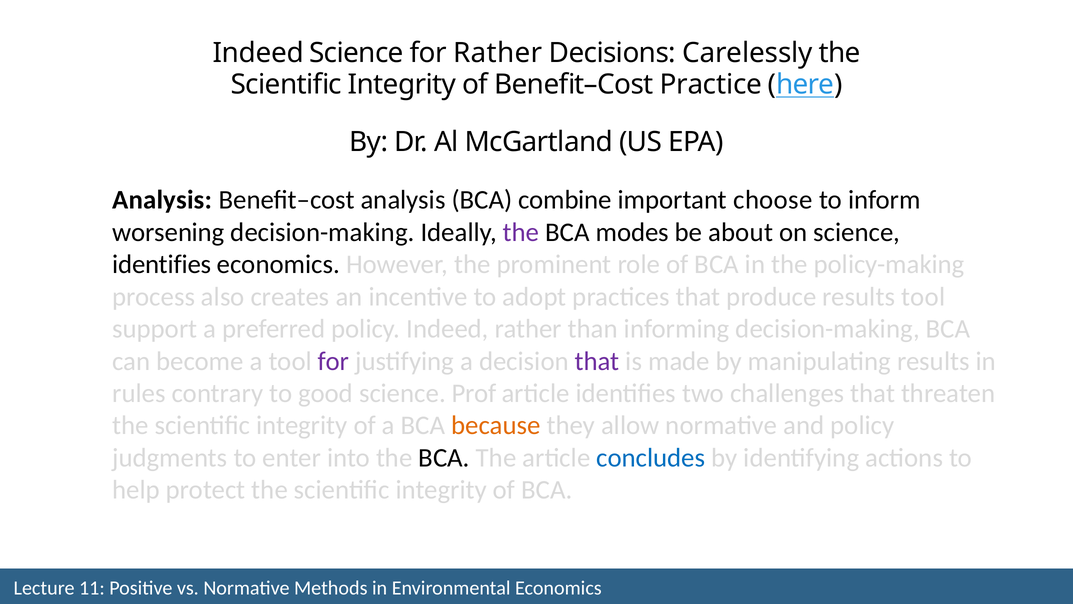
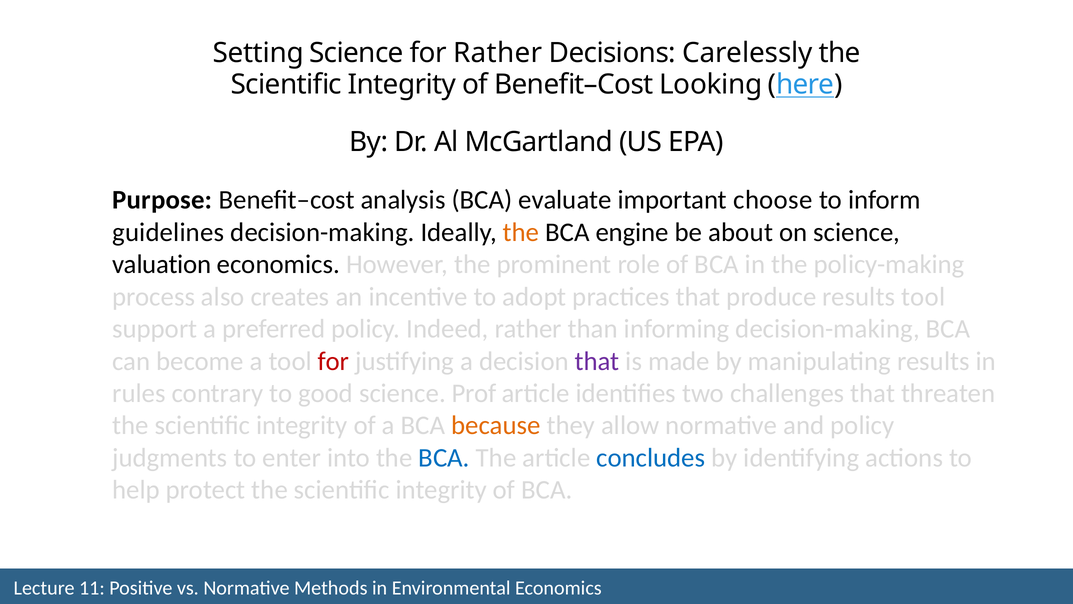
Indeed at (258, 53): Indeed -> Setting
Practice: Practice -> Looking
Analysis at (162, 200): Analysis -> Purpose
combine: combine -> evaluate
worsening: worsening -> guidelines
the at (521, 232) colour: purple -> orange
modes: modes -> engine
identifies at (162, 264): identifies -> valuation
for at (334, 361) colour: purple -> red
BCA at (444, 457) colour: black -> blue
